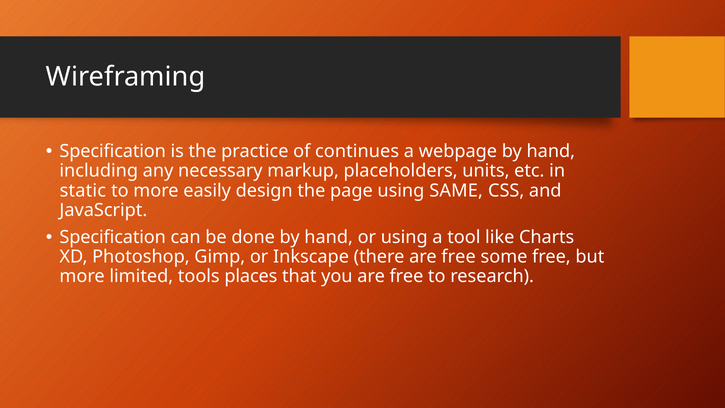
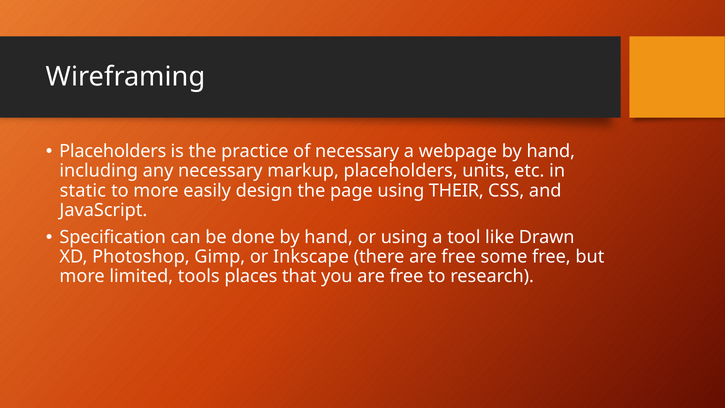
Specification at (113, 151): Specification -> Placeholders
of continues: continues -> necessary
SAME: SAME -> THEIR
Charts: Charts -> Drawn
